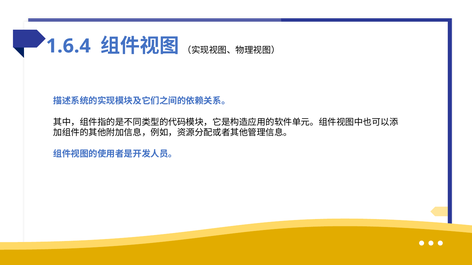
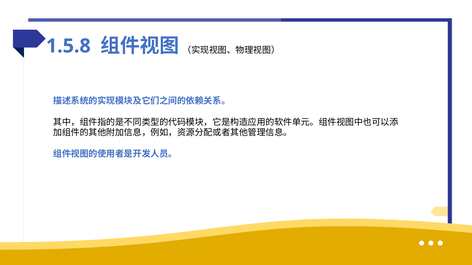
1.6.4: 1.6.4 -> 1.5.8
